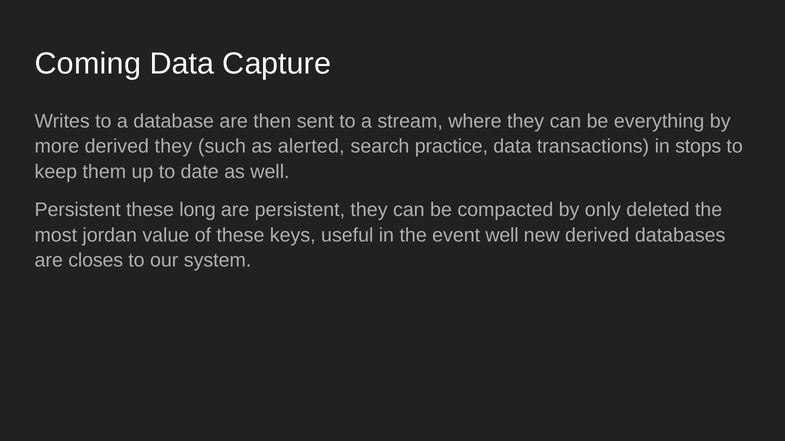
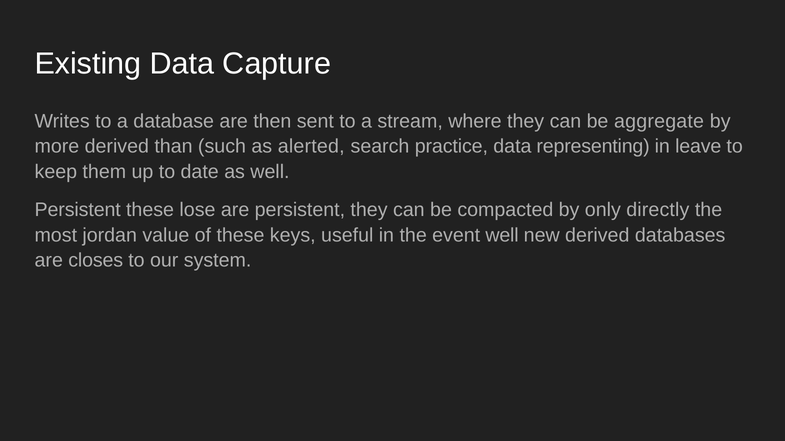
Coming: Coming -> Existing
everything: everything -> aggregate
derived they: they -> than
transactions: transactions -> representing
stops: stops -> leave
long: long -> lose
deleted: deleted -> directly
